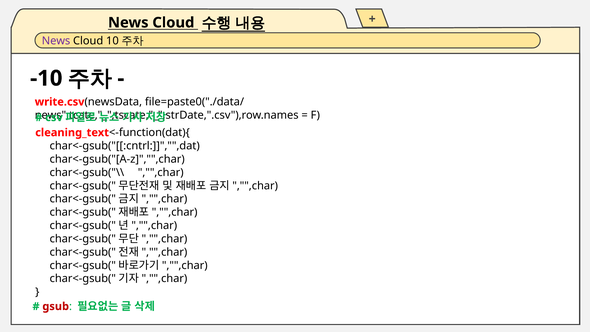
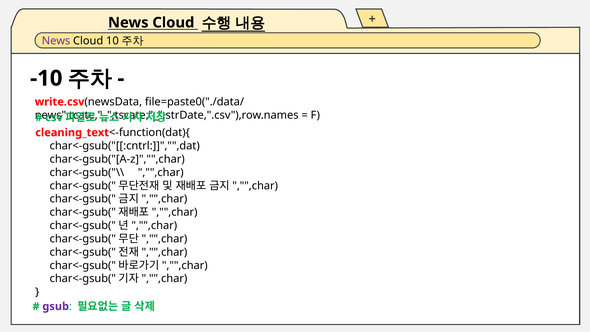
gsub colour: red -> purple
